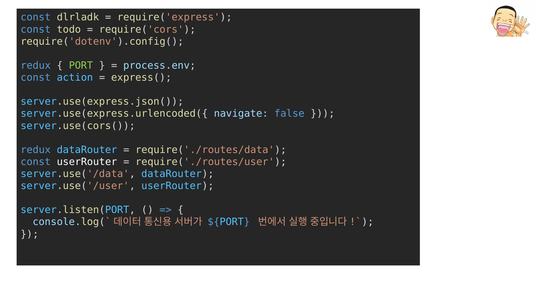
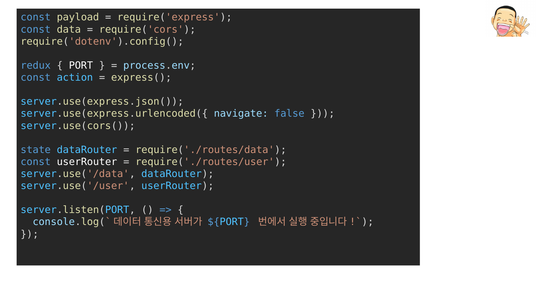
dlrladk: dlrladk -> payload
todo: todo -> data
PORT colour: light green -> white
redux at (36, 150): redux -> state
